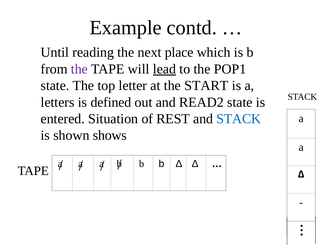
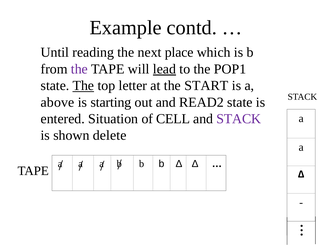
The at (83, 86) underline: none -> present
letters: letters -> above
defined: defined -> starting
REST: REST -> CELL
STACK at (239, 119) colour: blue -> purple
shows: shows -> delete
